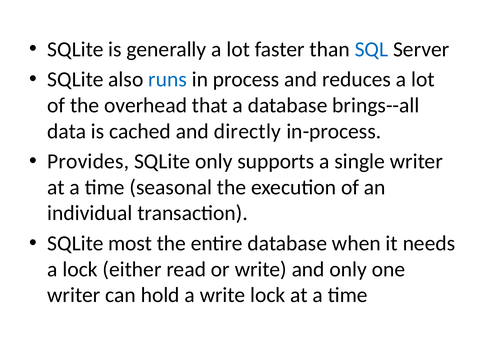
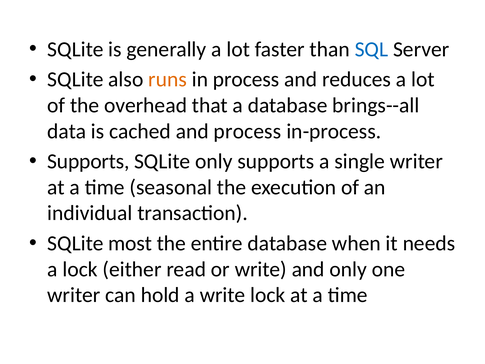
runs colour: blue -> orange
and directly: directly -> process
Provides at (88, 161): Provides -> Supports
